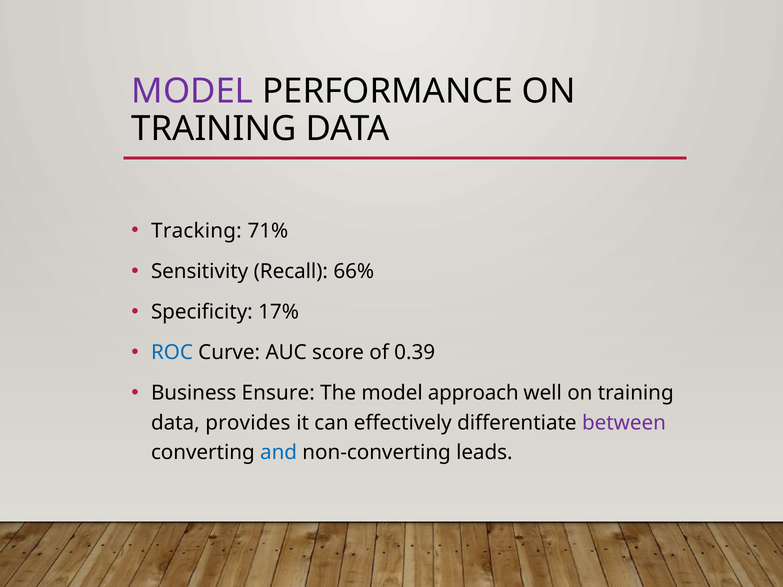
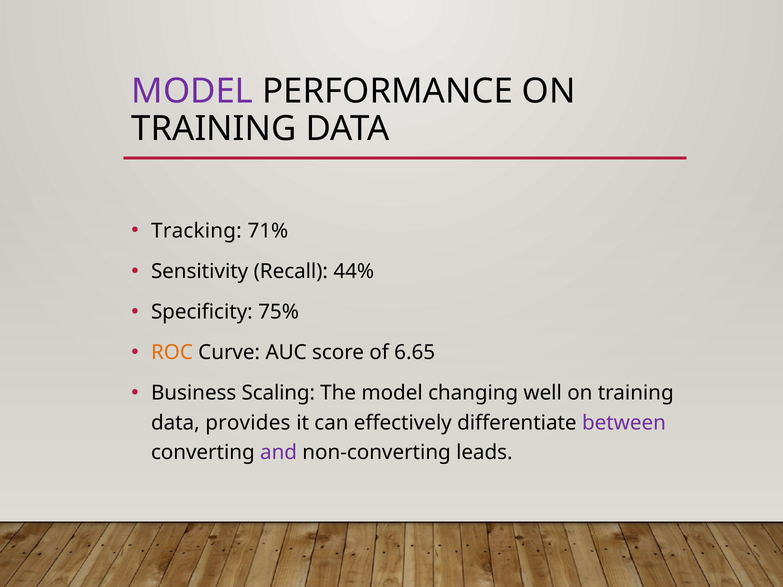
66%: 66% -> 44%
17%: 17% -> 75%
ROC colour: blue -> orange
0.39: 0.39 -> 6.65
Ensure: Ensure -> Scaling
approach: approach -> changing
and colour: blue -> purple
